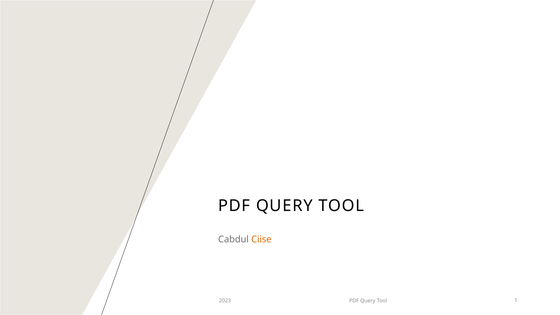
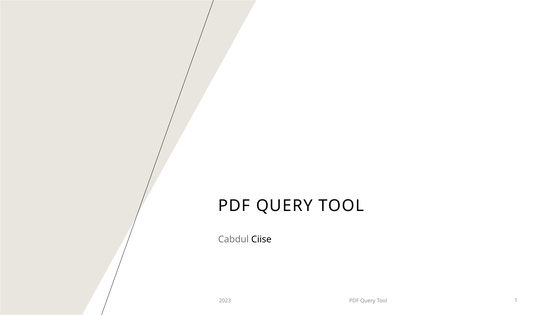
Ciise colour: orange -> black
